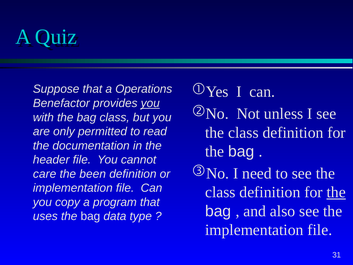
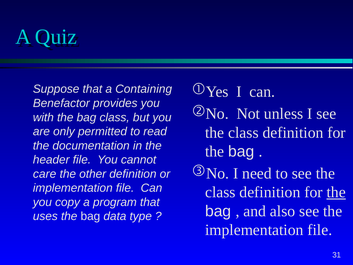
Operations: Operations -> Containing
you at (150, 103) underline: present -> none
been: been -> other
